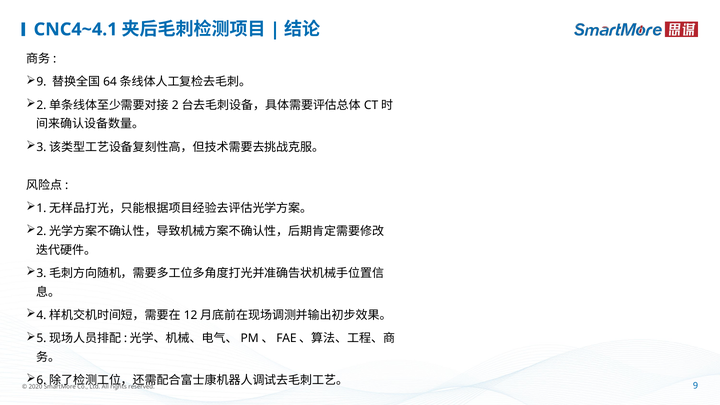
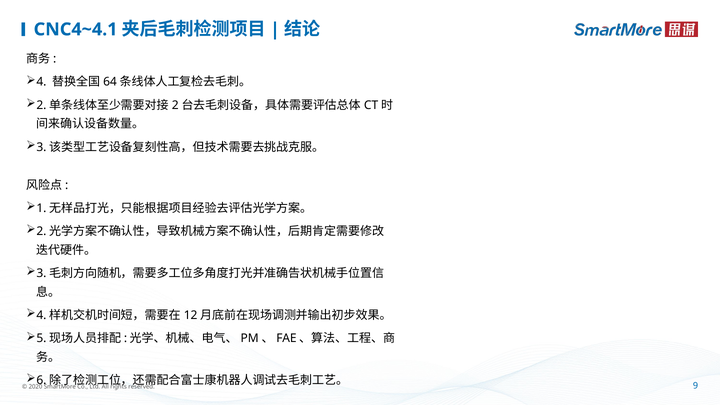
9 at (41, 82): 9 -> 4
